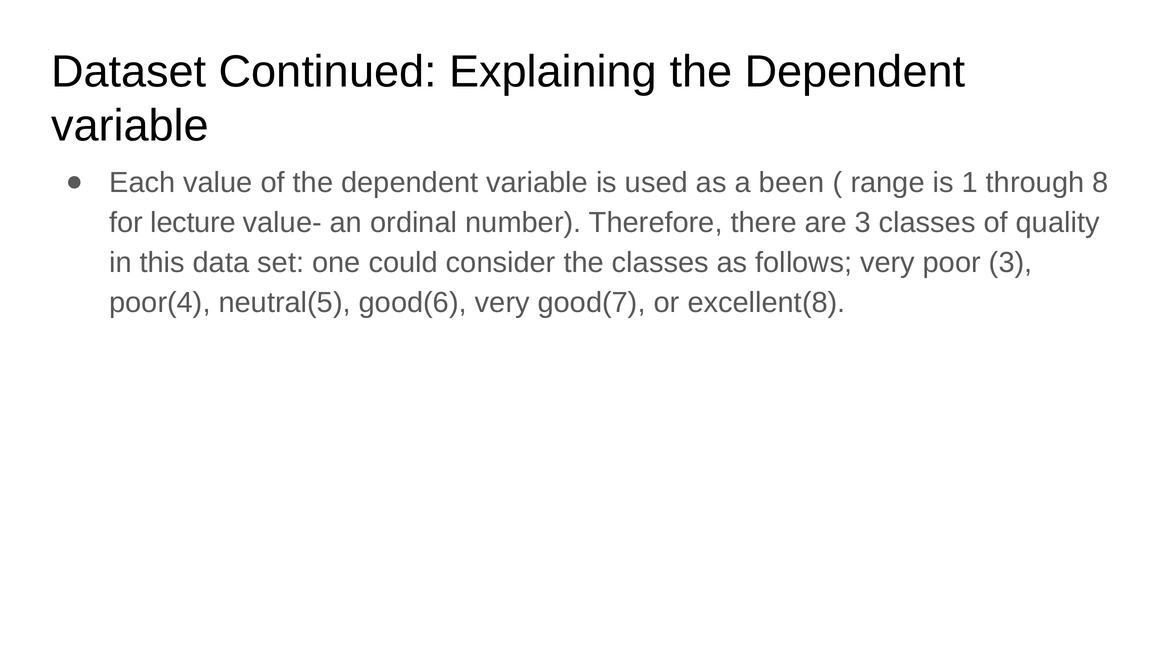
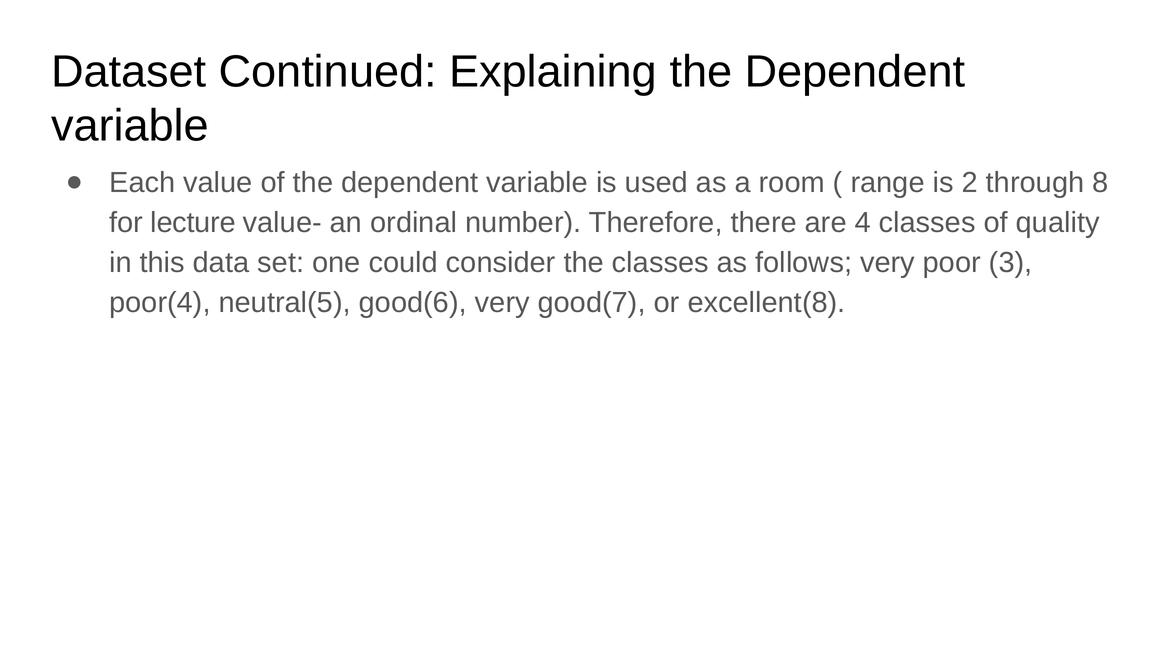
been: been -> room
1: 1 -> 2
are 3: 3 -> 4
